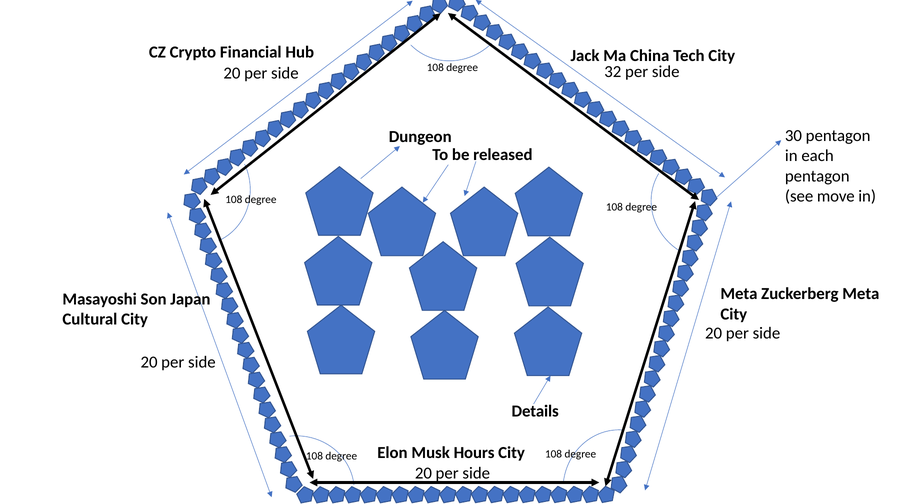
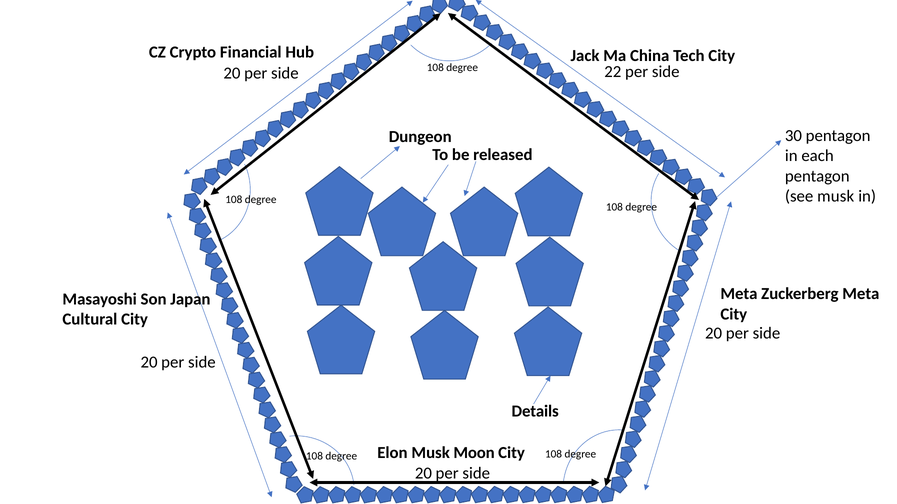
32: 32 -> 22
see move: move -> musk
Hours: Hours -> Moon
